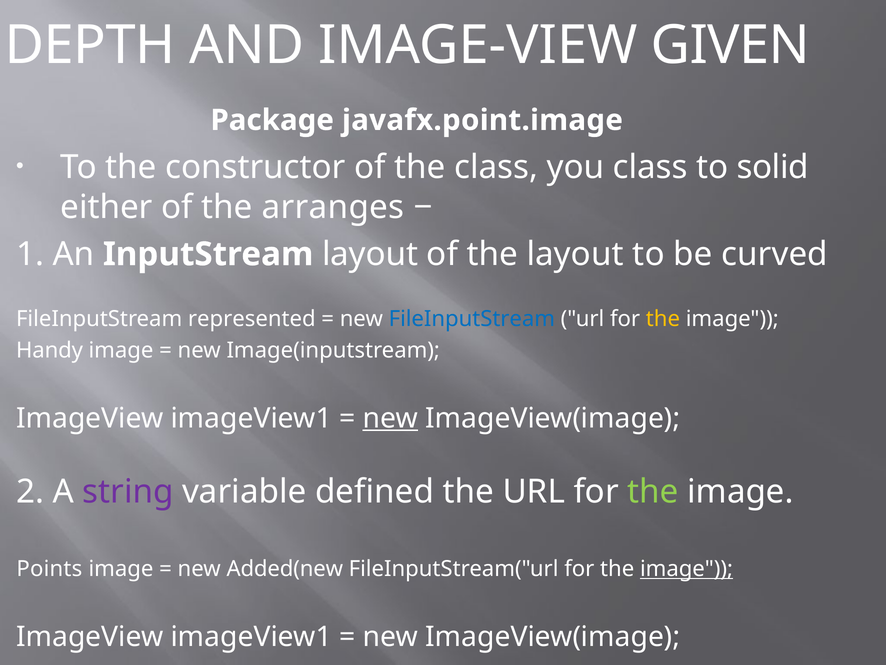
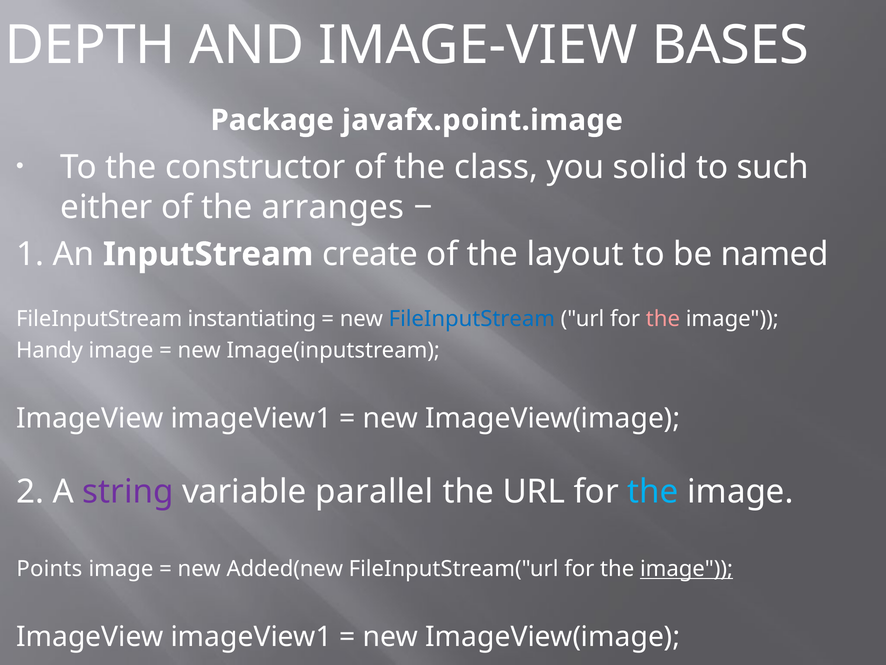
GIVEN: GIVEN -> BASES
you class: class -> solid
solid: solid -> such
InputStream layout: layout -> create
curved: curved -> named
represented: represented -> instantiating
the at (663, 319) colour: yellow -> pink
new at (390, 418) underline: present -> none
defined: defined -> parallel
the at (653, 492) colour: light green -> light blue
